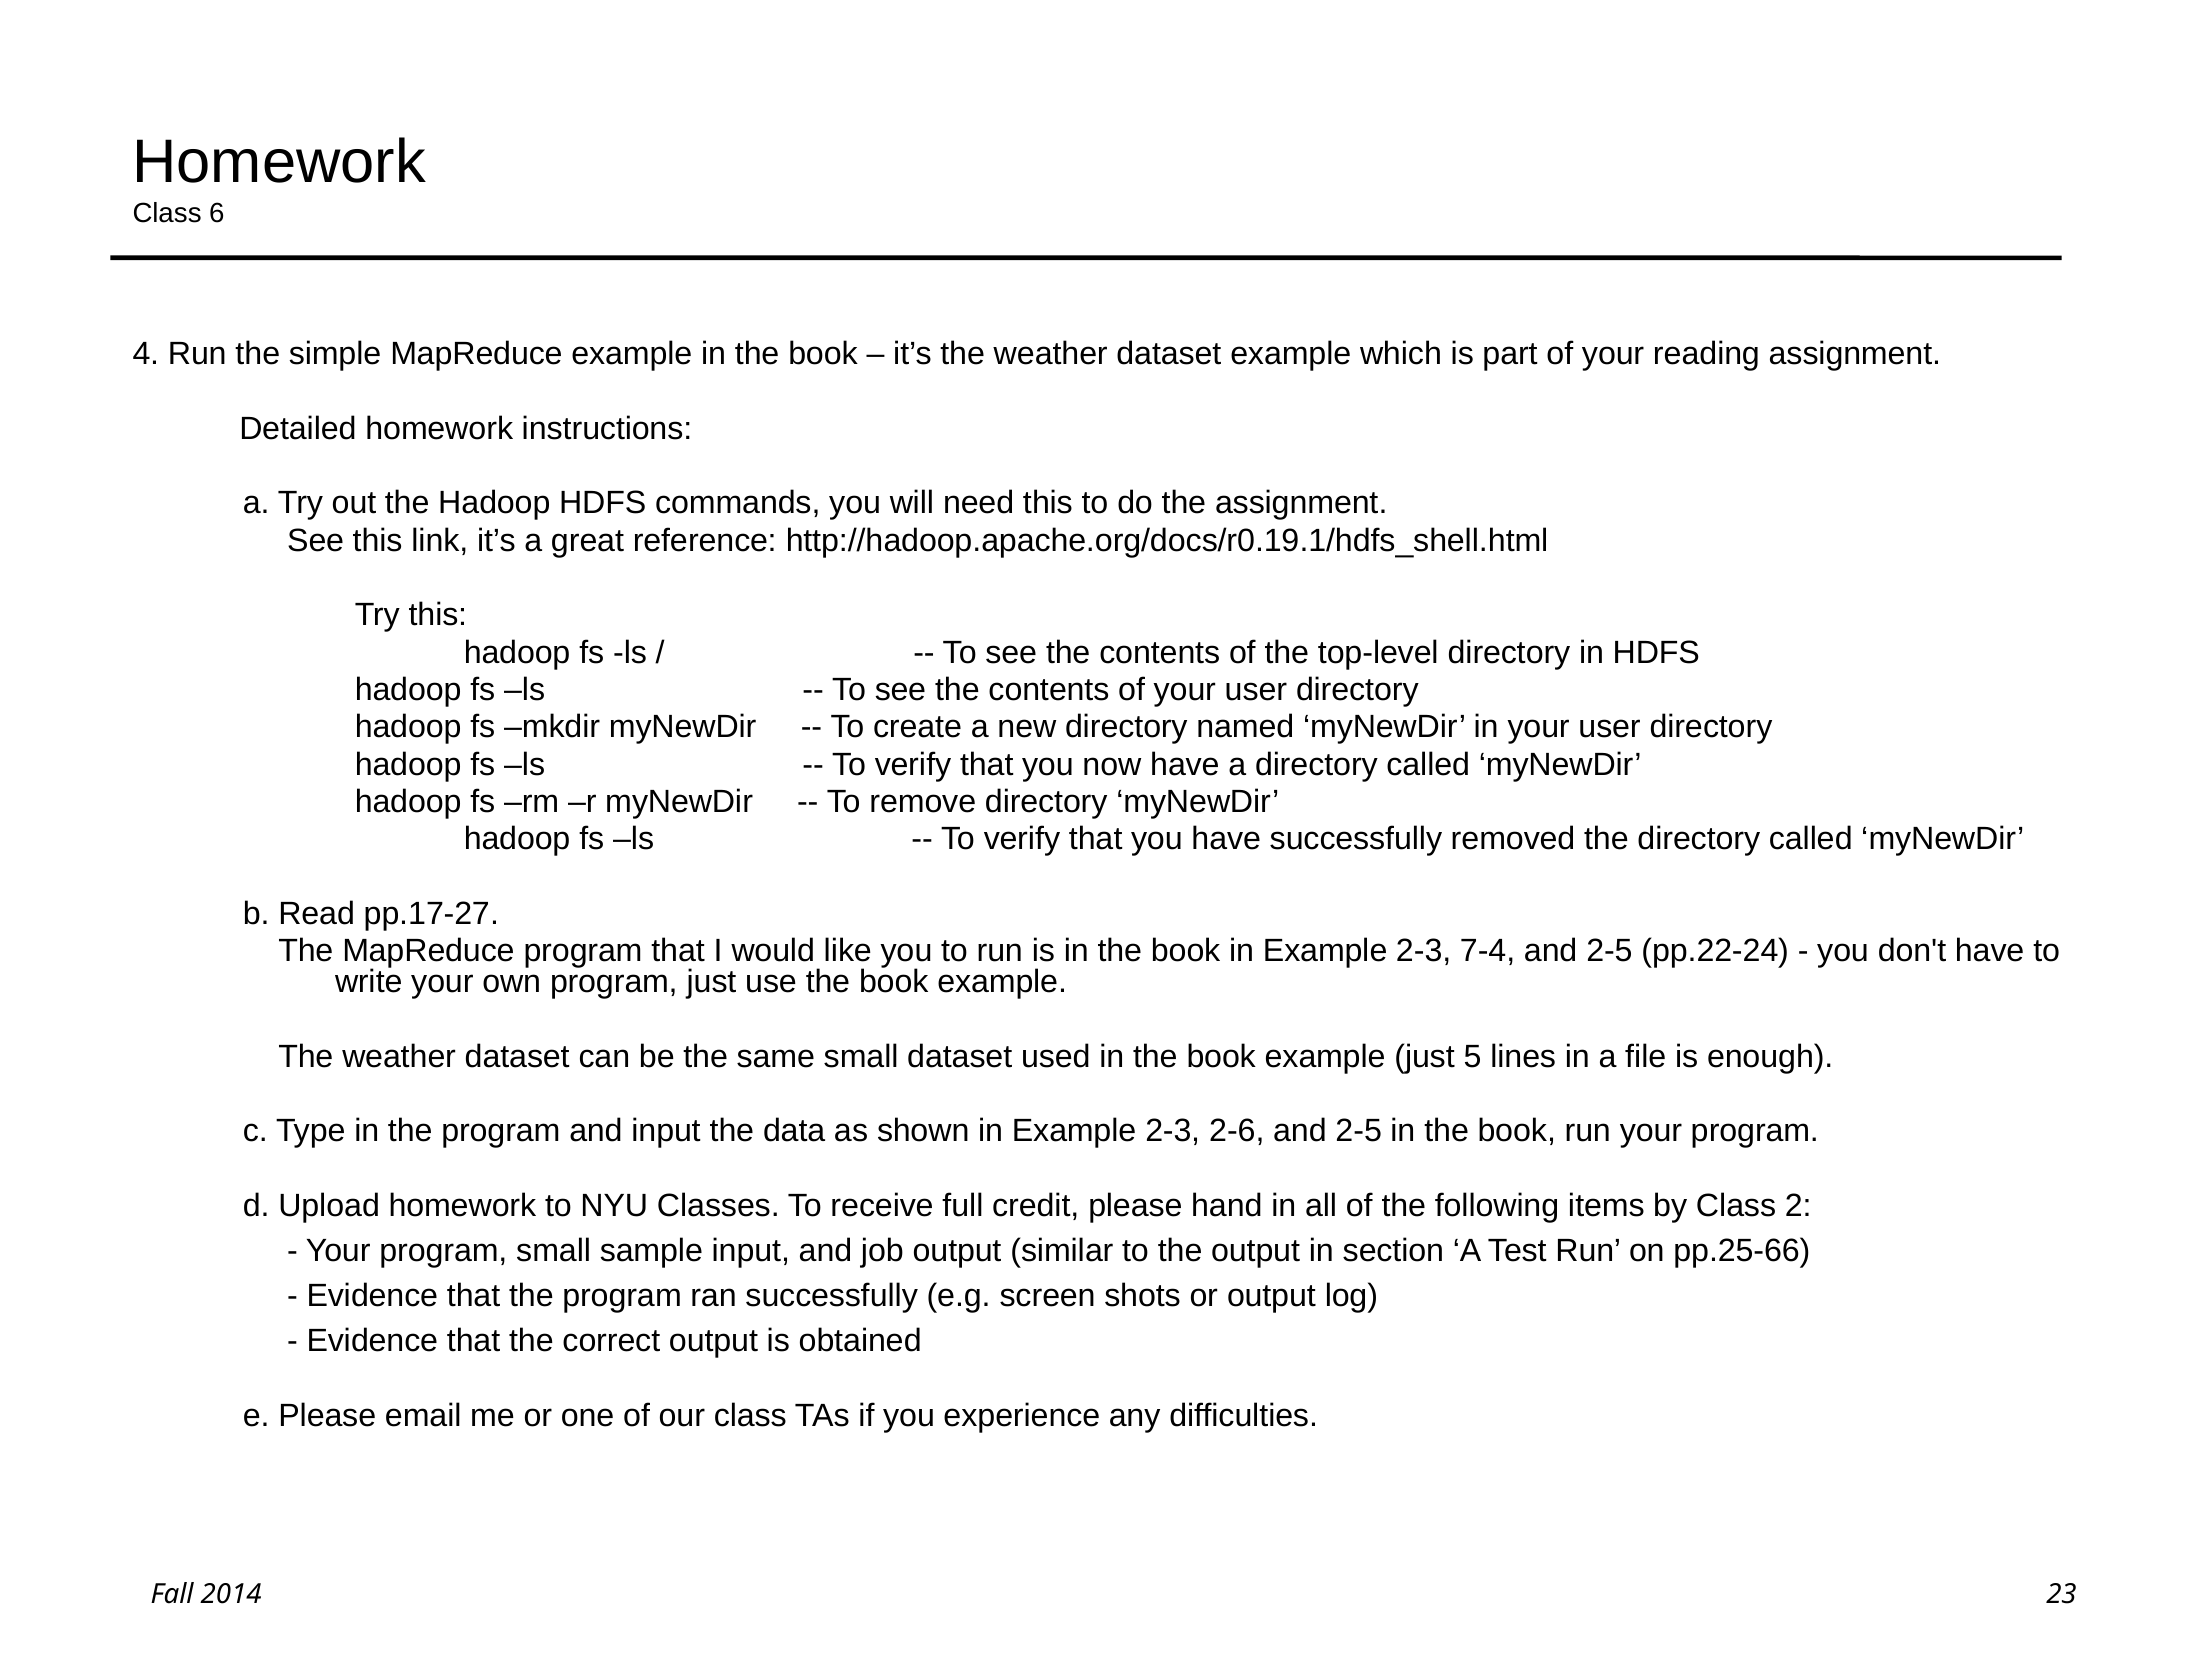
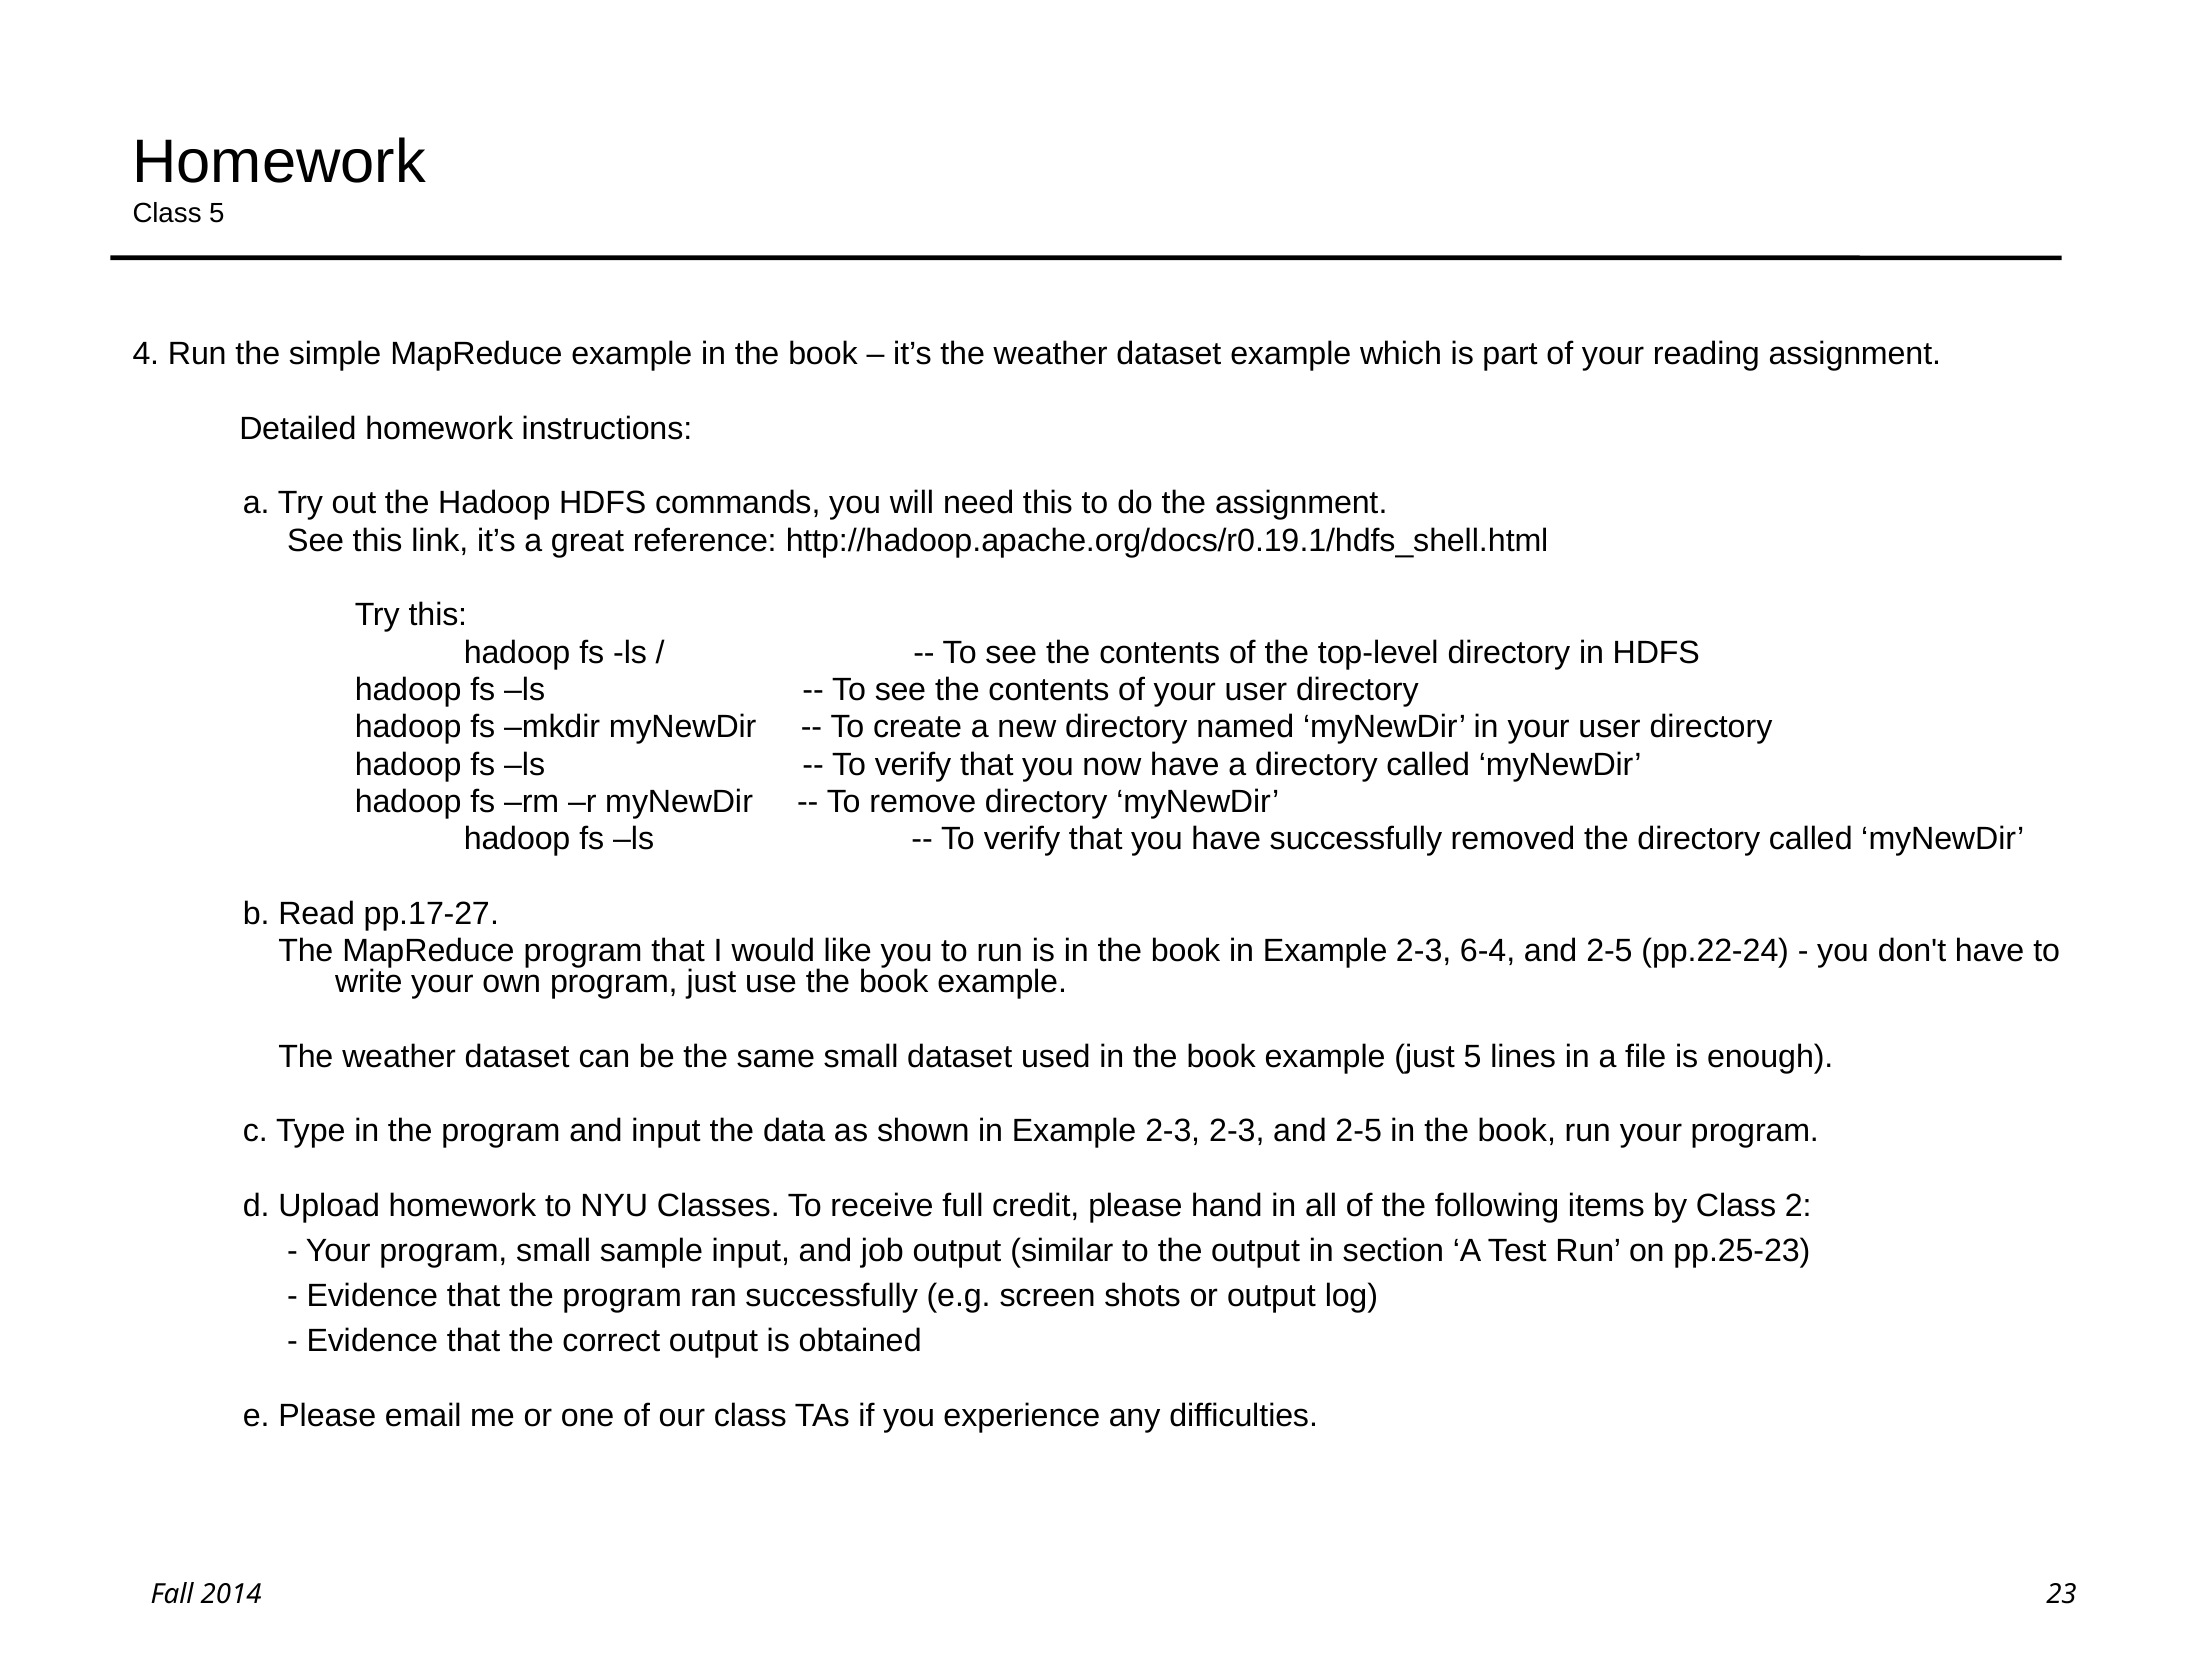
Class 6: 6 -> 5
7-4: 7-4 -> 6-4
2-3 2-6: 2-6 -> 2-3
pp.25-66: pp.25-66 -> pp.25-23
